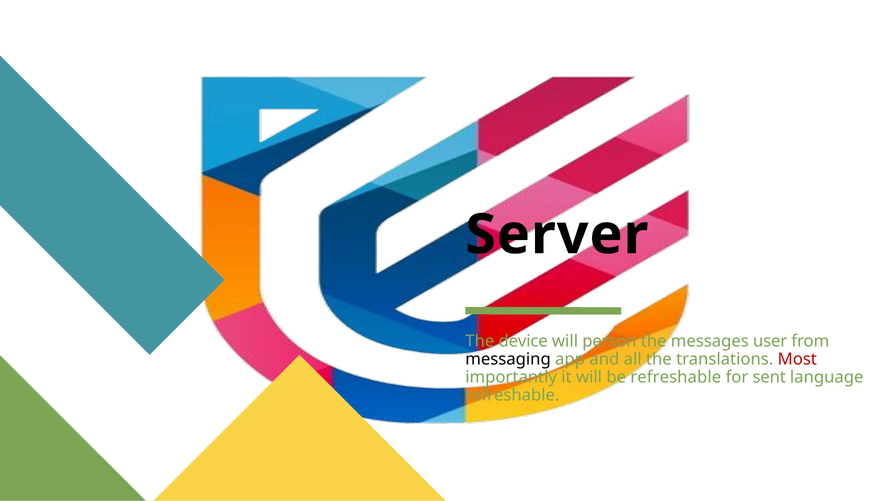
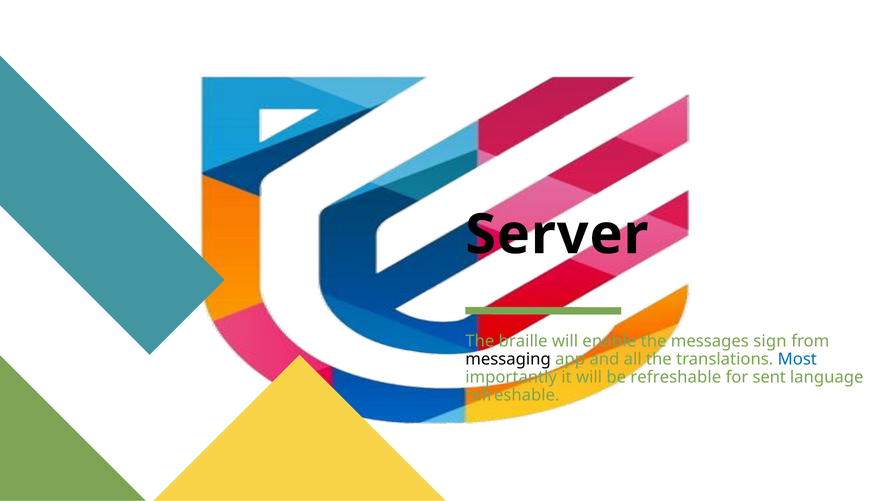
device: device -> braille
person: person -> enable
user: user -> sign
Most colour: red -> blue
